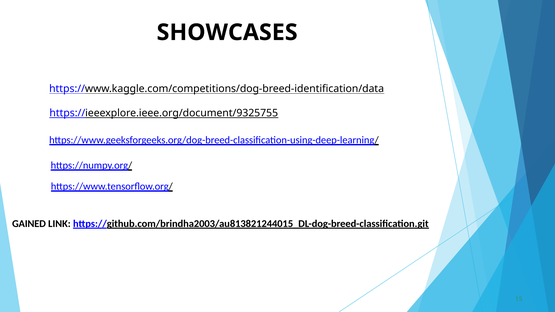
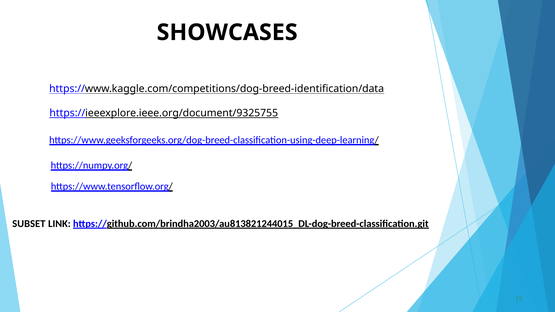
GAINED: GAINED -> SUBSET
